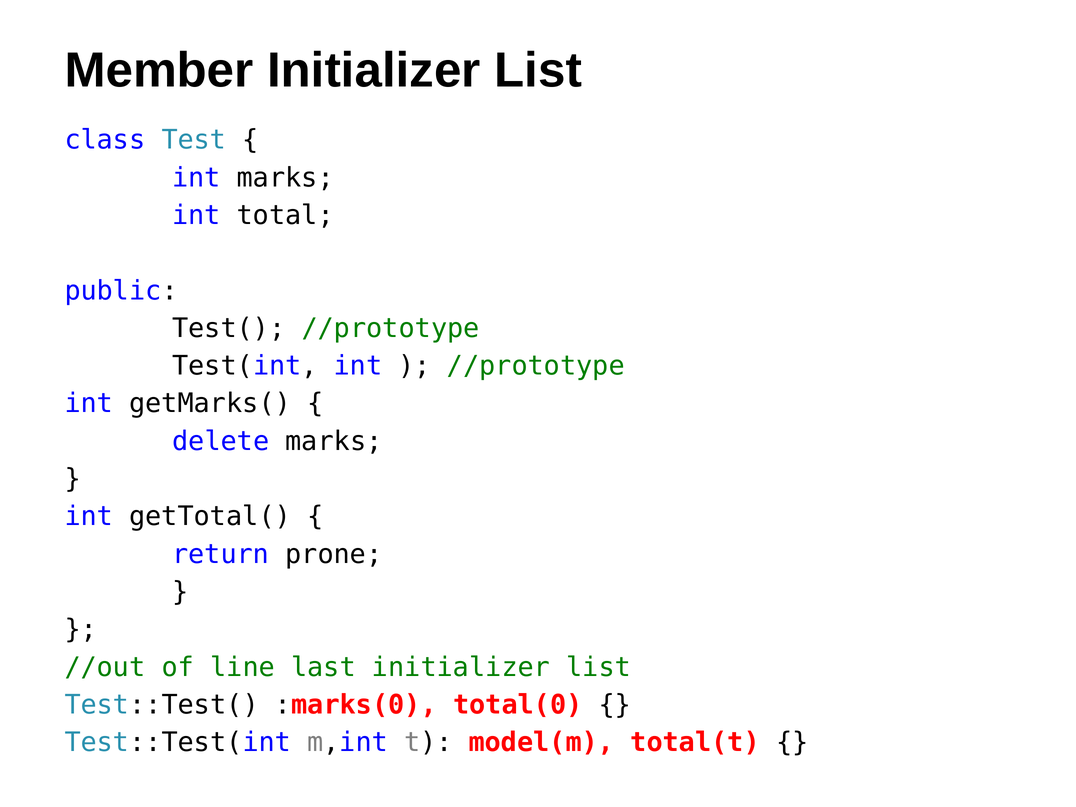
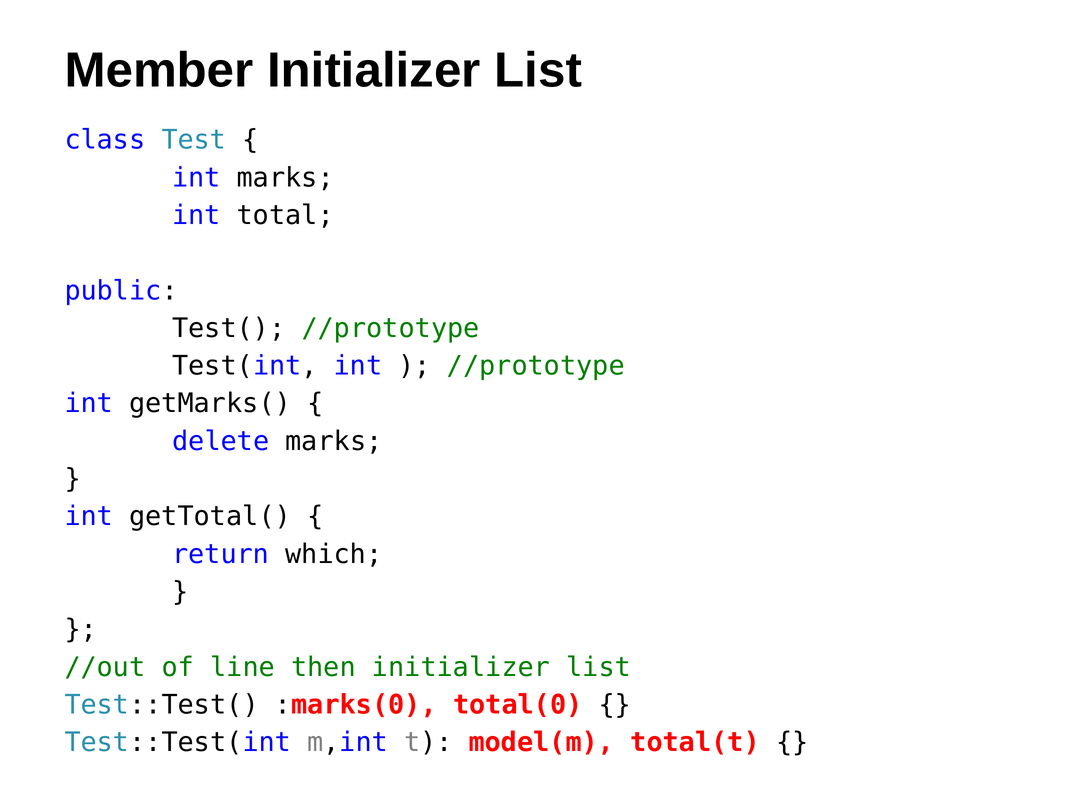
prone: prone -> which
last: last -> then
